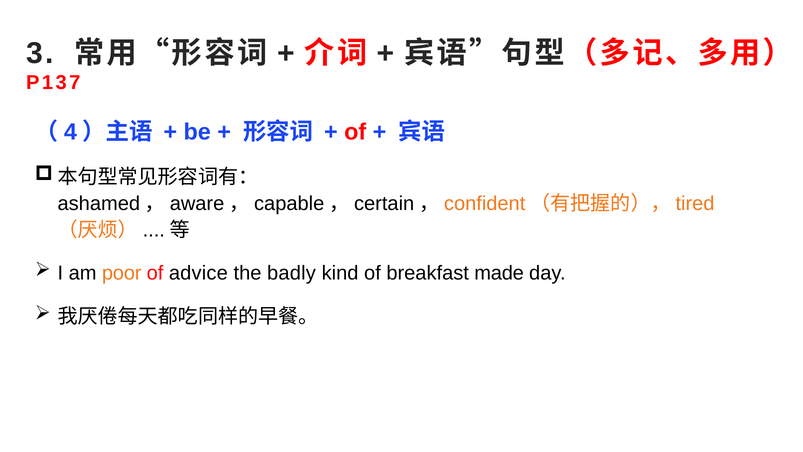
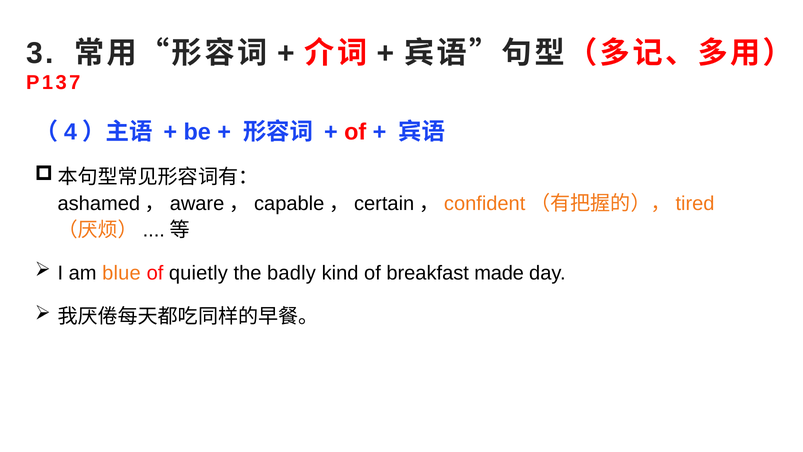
poor: poor -> blue
advice: advice -> quietly
